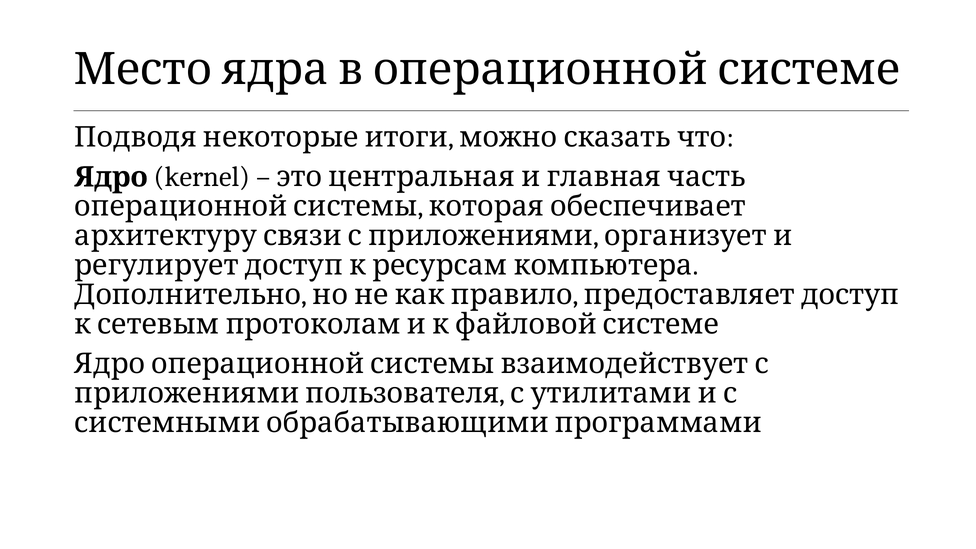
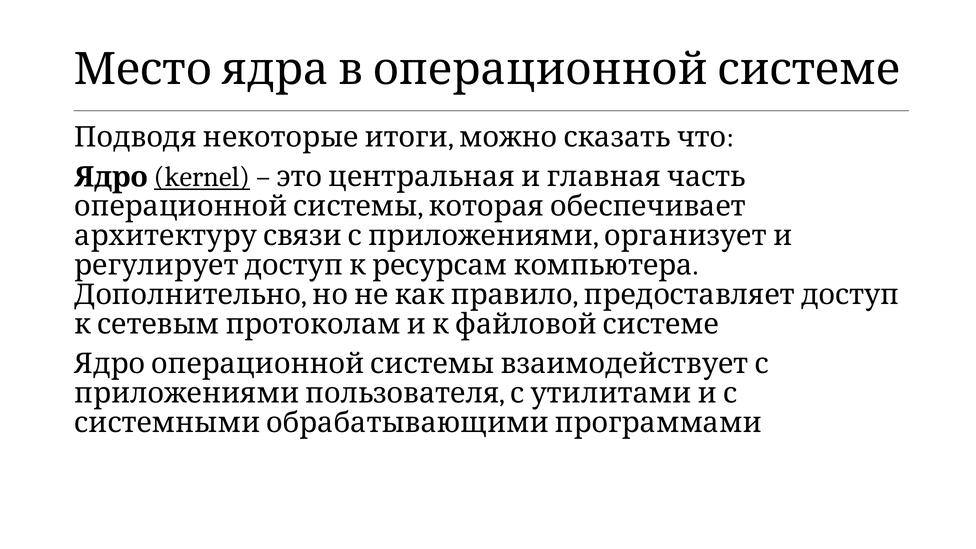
kernel underline: none -> present
